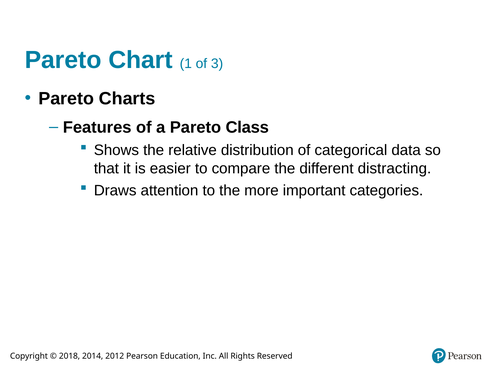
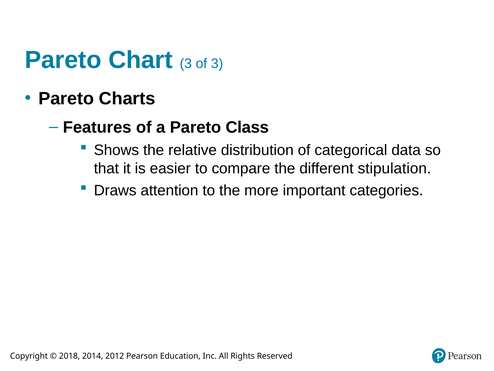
Chart 1: 1 -> 3
distracting: distracting -> stipulation
